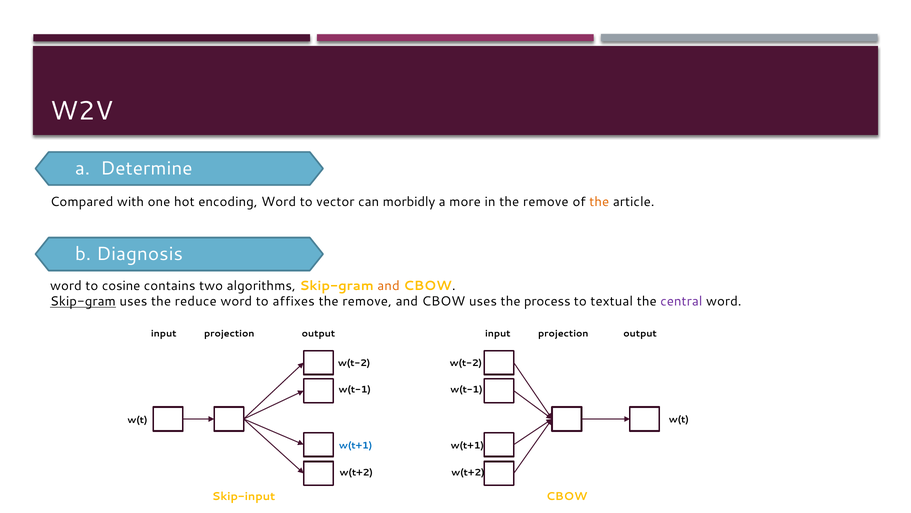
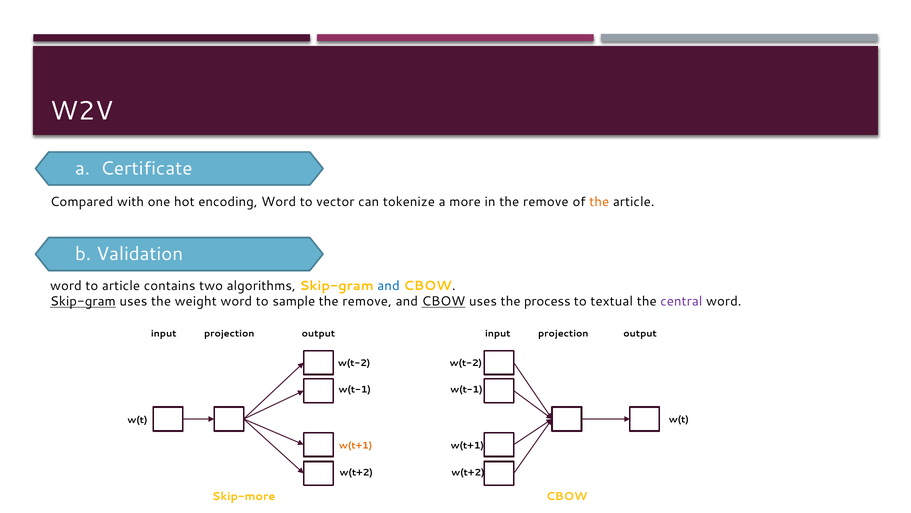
Determine: Determine -> Certificate
morbidly: morbidly -> tokenize
Diagnosis: Diagnosis -> Validation
to cosine: cosine -> article
and at (389, 285) colour: orange -> blue
reduce: reduce -> weight
affixes: affixes -> sample
CBOW at (443, 301) underline: none -> present
w(t+1 at (356, 445) colour: blue -> orange
Skip-input: Skip-input -> Skip-more
